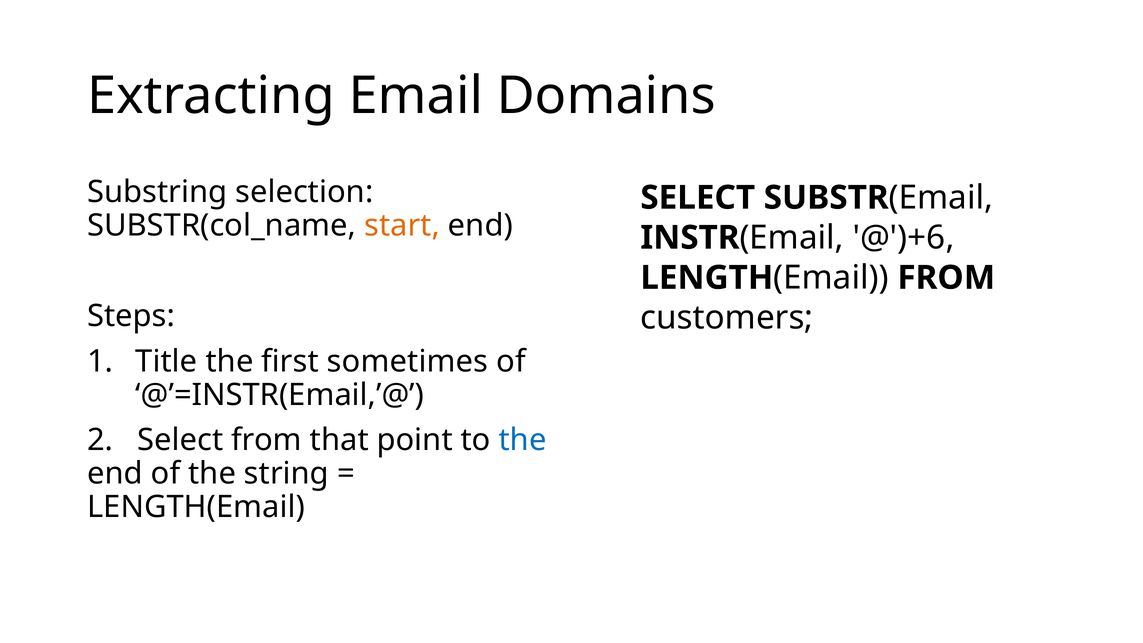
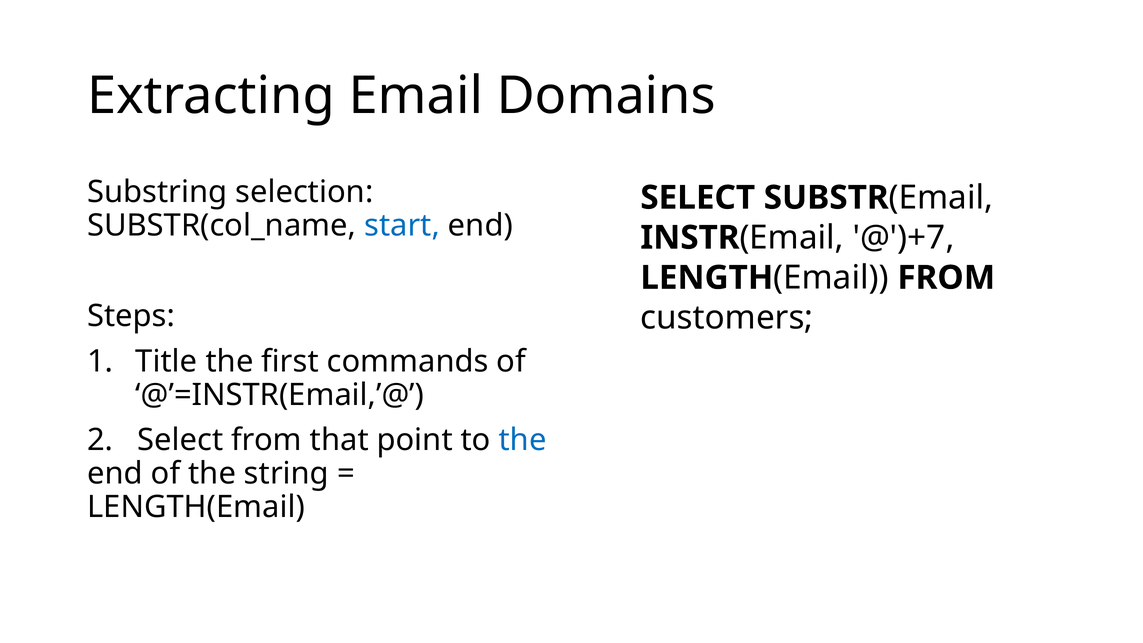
start colour: orange -> blue
@')+6: @')+6 -> @')+7
sometimes: sometimes -> commands
